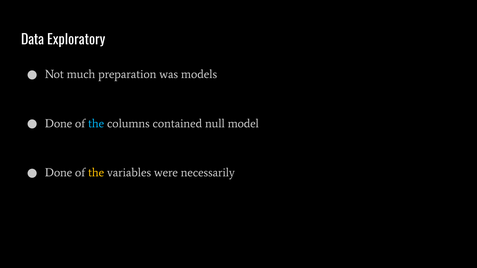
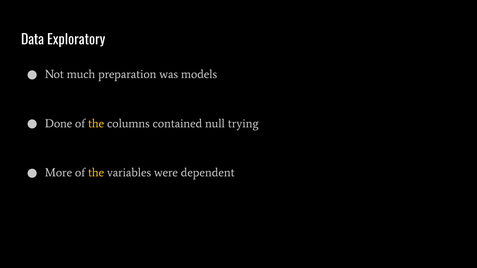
the at (96, 124) colour: light blue -> yellow
model: model -> trying
Done at (59, 173): Done -> More
necessarily: necessarily -> dependent
